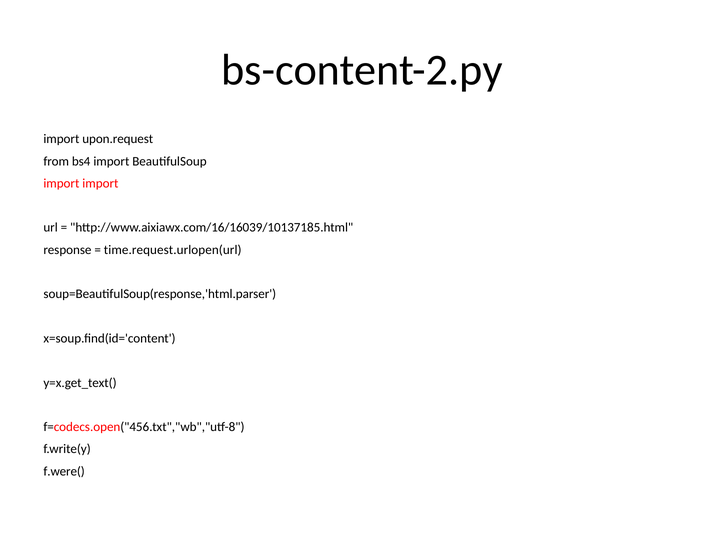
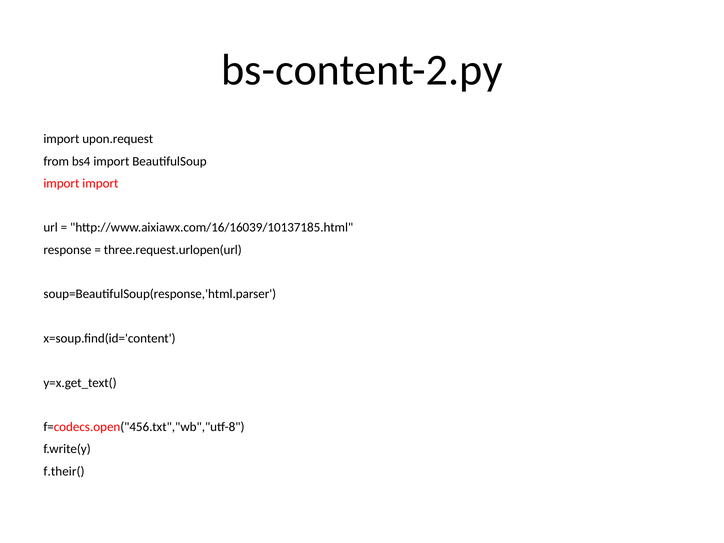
time.request.urlopen(url: time.request.urlopen(url -> three.request.urlopen(url
f.were(: f.were( -> f.their(
